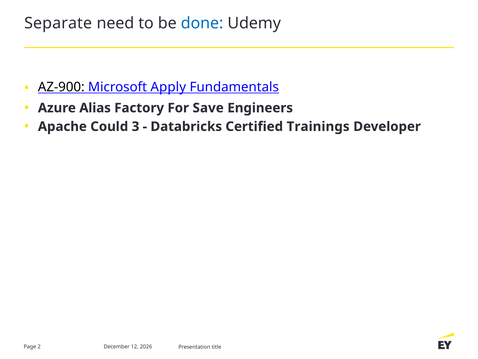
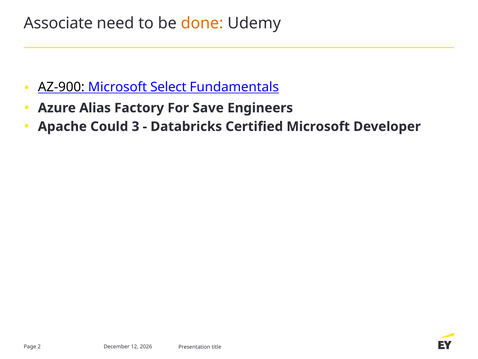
Separate: Separate -> Associate
done colour: blue -> orange
Apply: Apply -> Select
Certified Trainings: Trainings -> Microsoft
